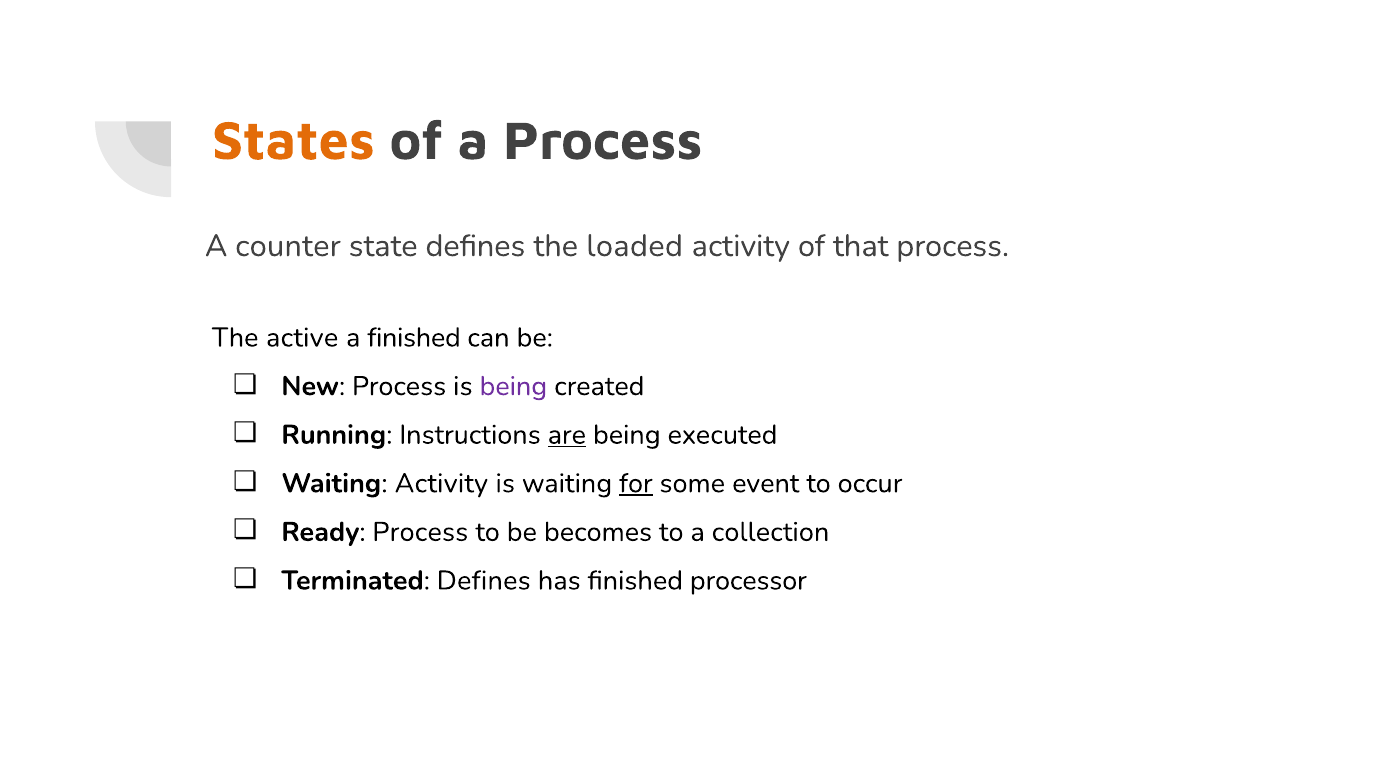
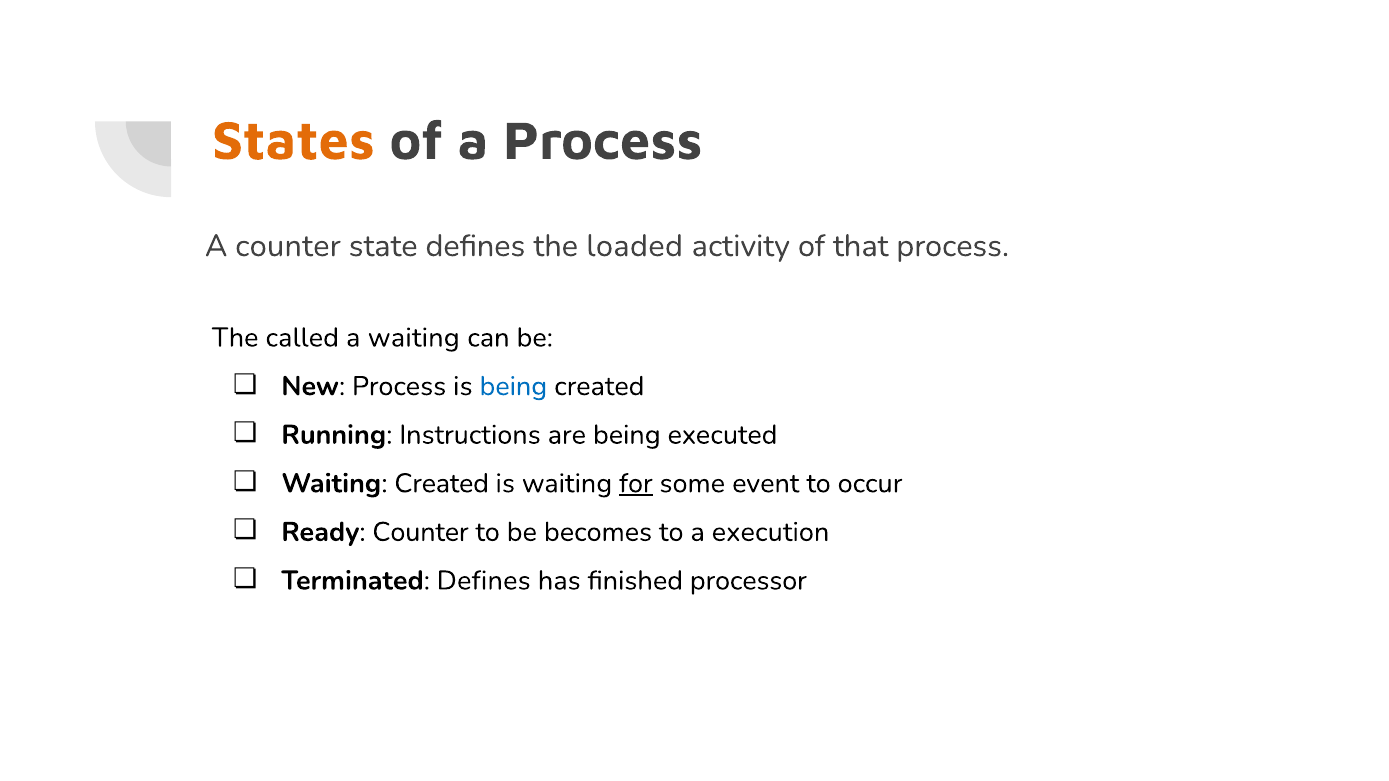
active: active -> called
a finished: finished -> waiting
being at (513, 386) colour: purple -> blue
are underline: present -> none
Waiting Activity: Activity -> Created
Ready Process: Process -> Counter
collection: collection -> execution
